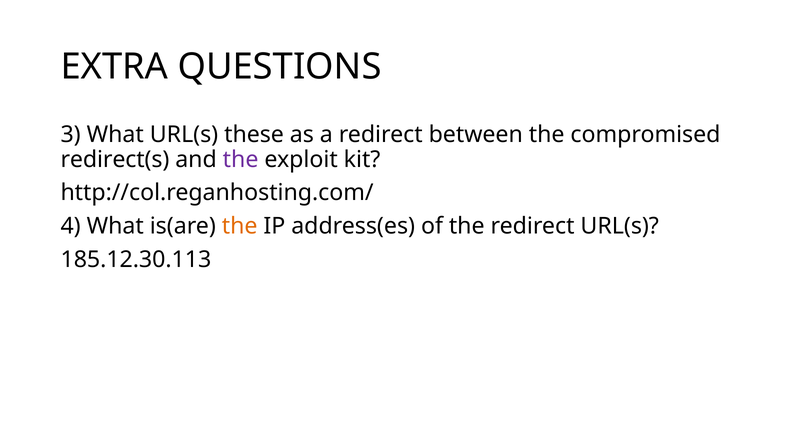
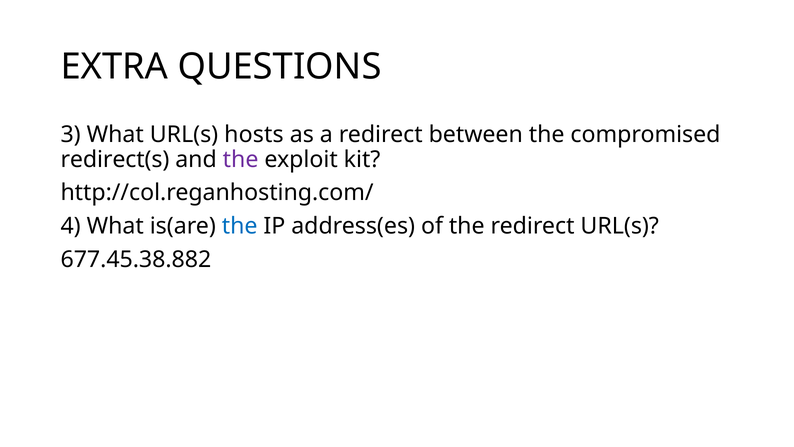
these: these -> hosts
the at (240, 226) colour: orange -> blue
185.12.30.113: 185.12.30.113 -> 677.45.38.882
